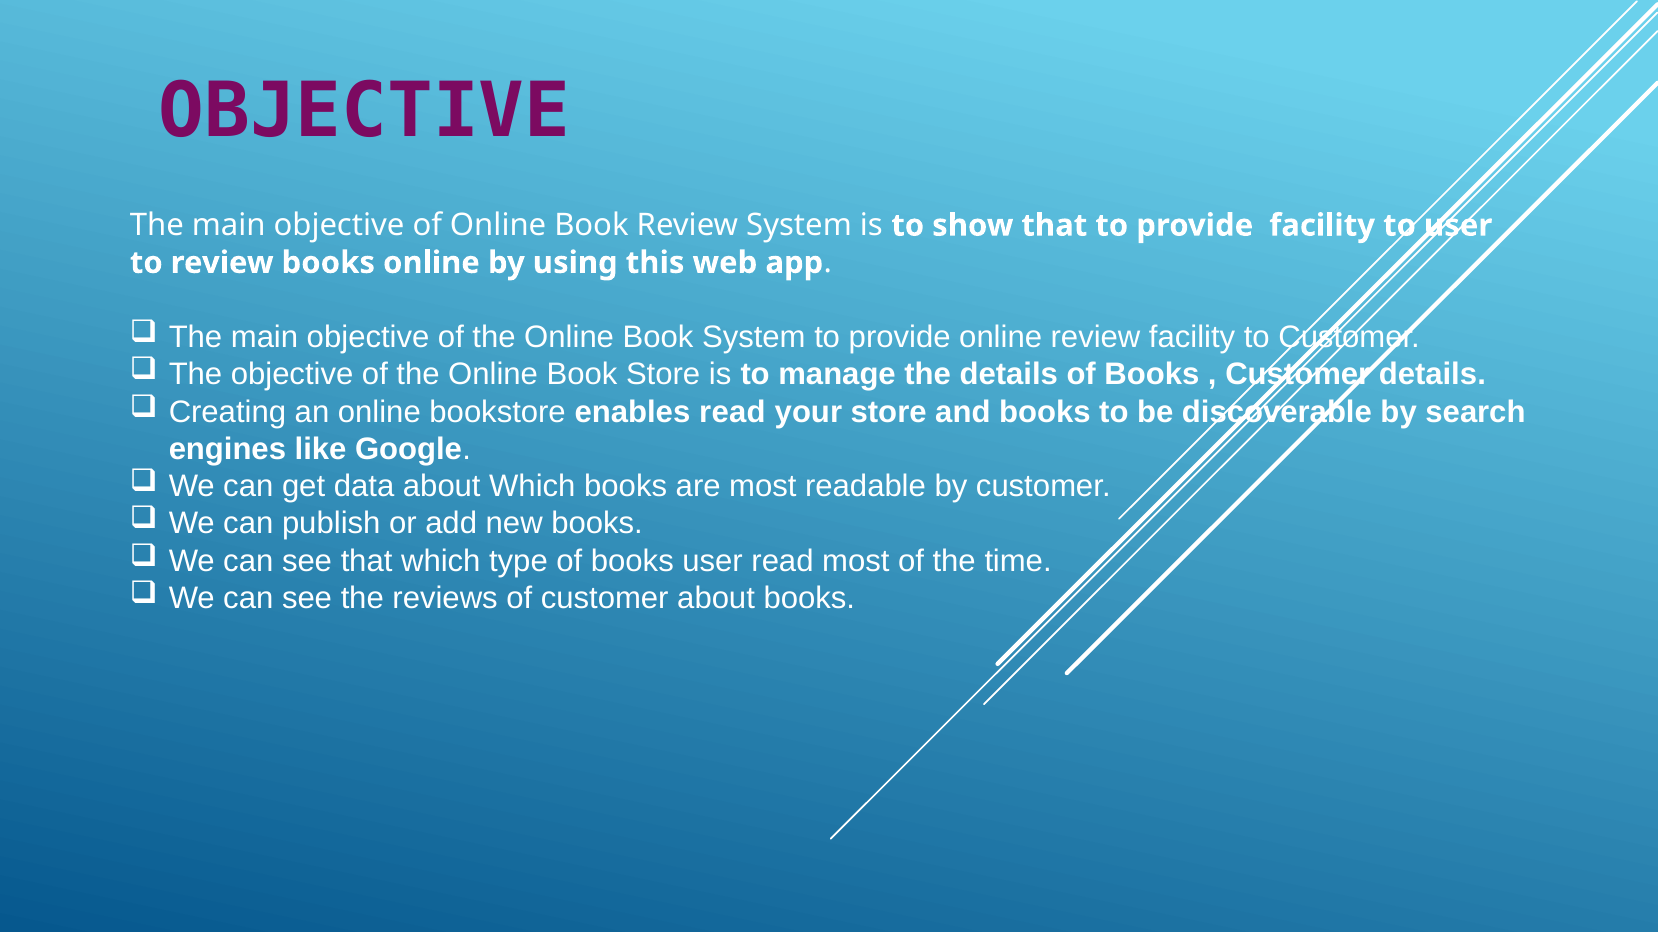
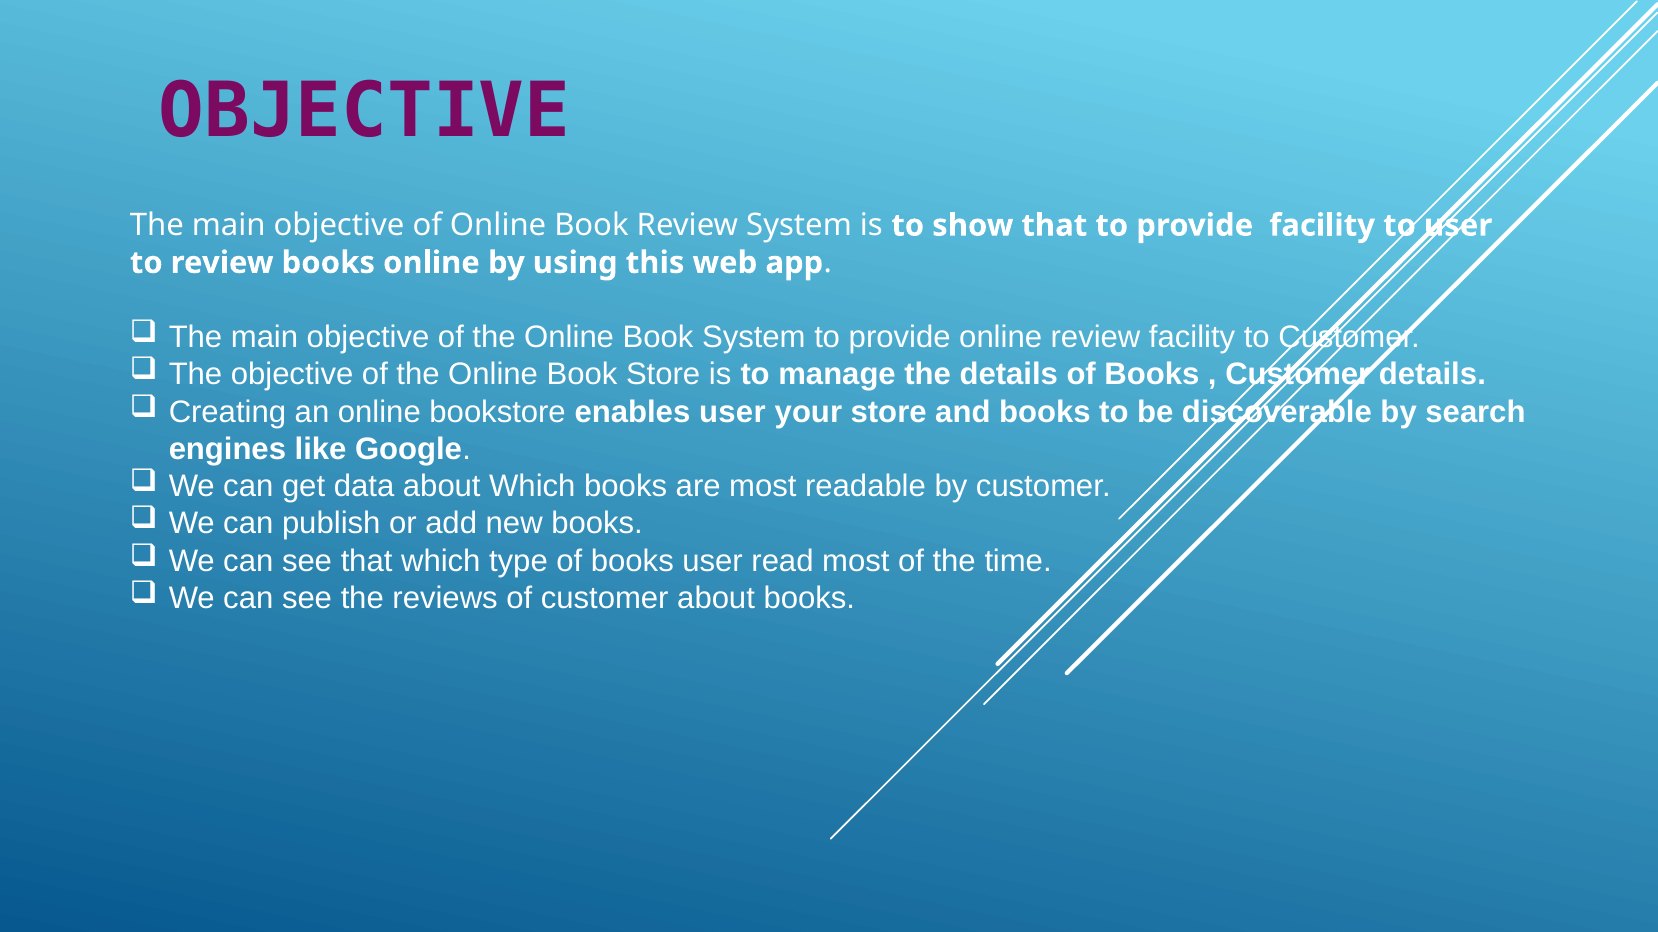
enables read: read -> user
